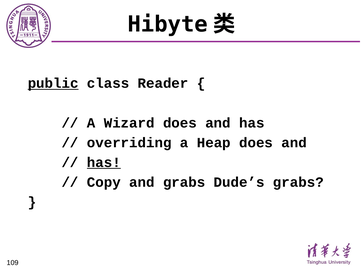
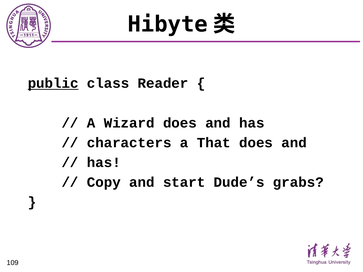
overriding: overriding -> characters
Heap: Heap -> That
has at (104, 163) underline: present -> none
and grabs: grabs -> start
